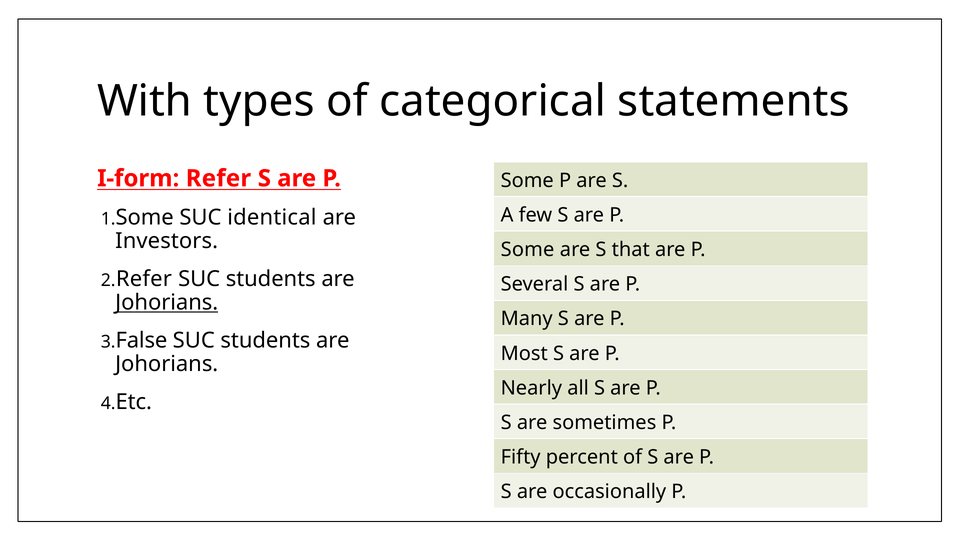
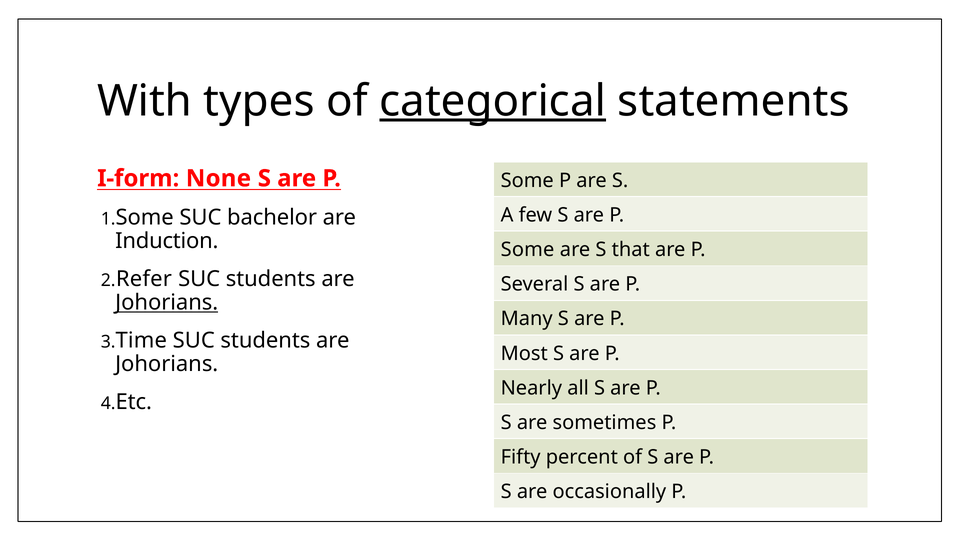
categorical underline: none -> present
I-form Refer: Refer -> None
identical: identical -> bachelor
Investors: Investors -> Induction
False: False -> Time
